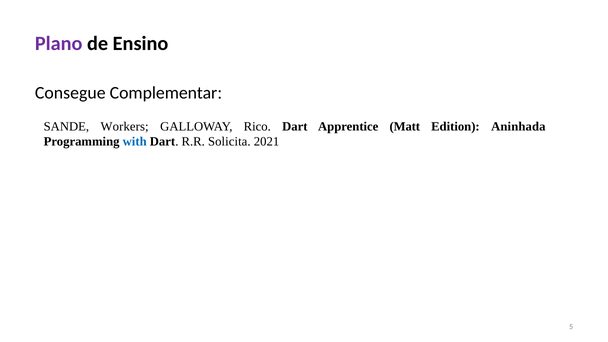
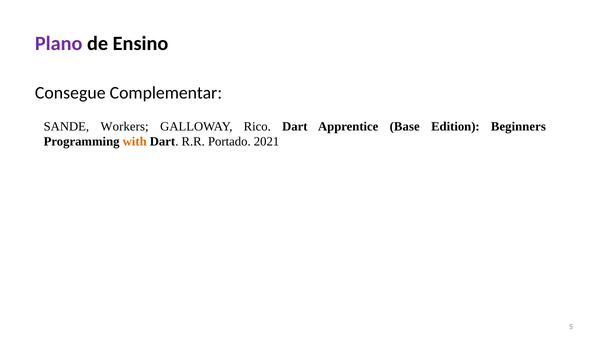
Matt: Matt -> Base
Aninhada: Aninhada -> Beginners
with colour: blue -> orange
Solicita: Solicita -> Portado
